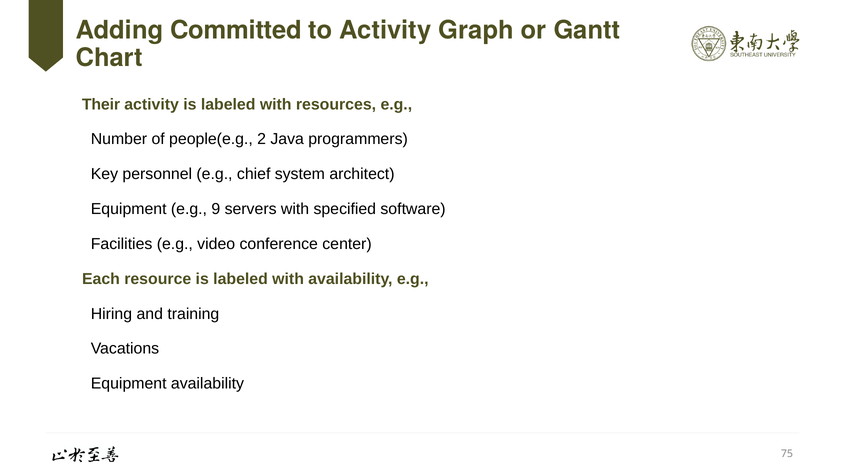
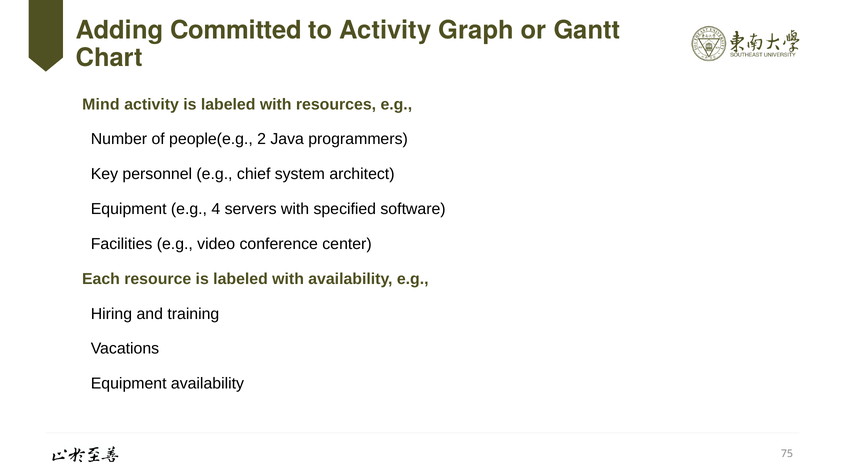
Their: Their -> Mind
9: 9 -> 4
